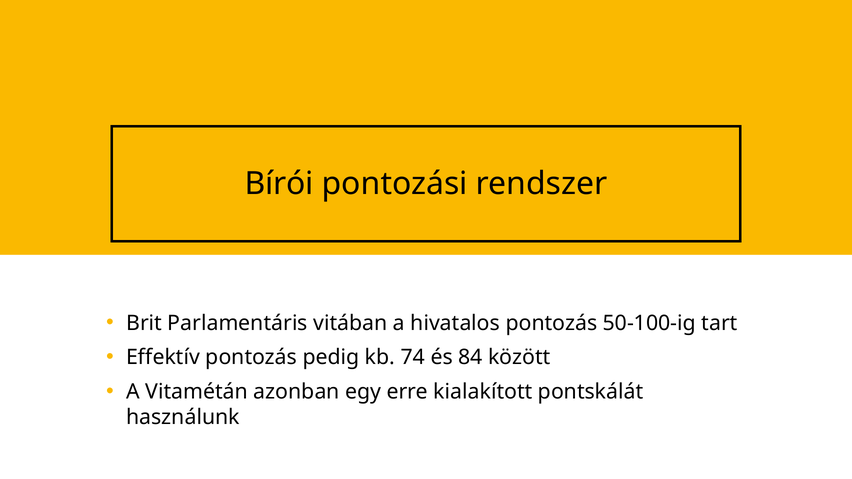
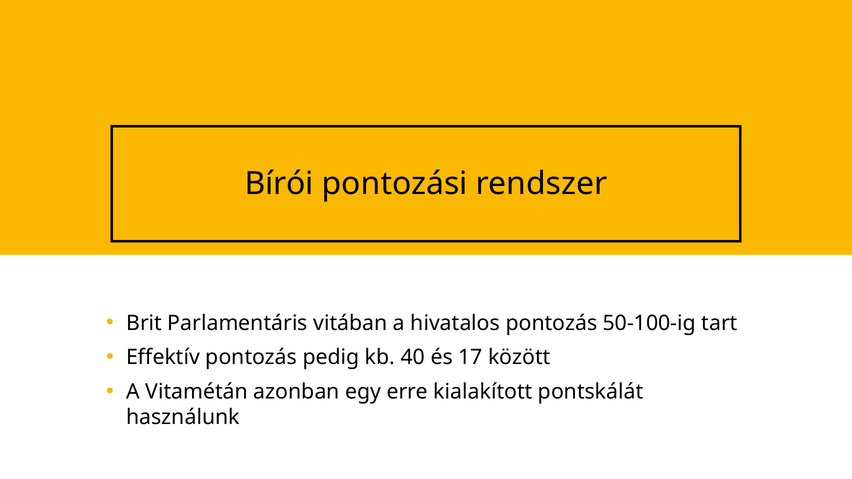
74: 74 -> 40
84: 84 -> 17
